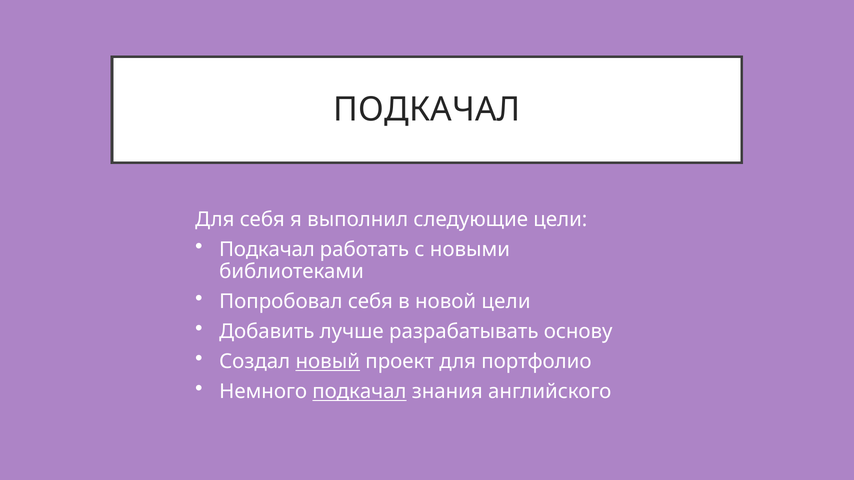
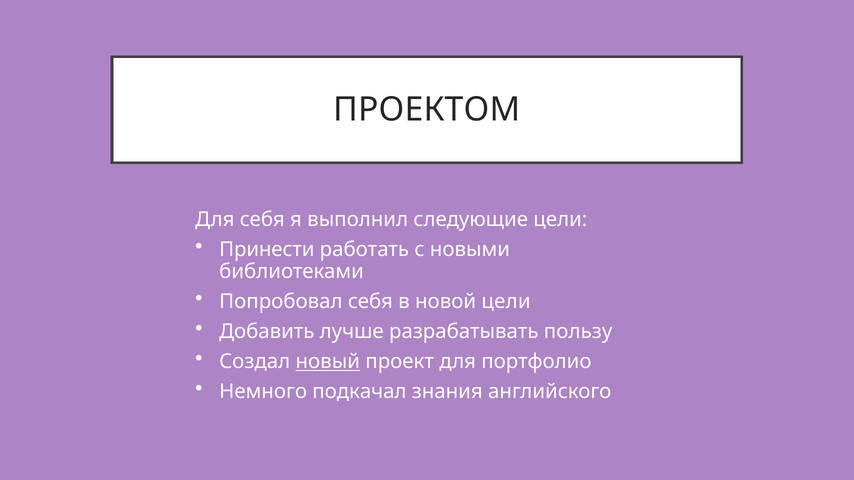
ПОДКАЧАЛ at (427, 110): ПОДКАЧАЛ -> ПРОЕКТОМ
Подкачал at (267, 250): Подкачал -> Принести
основу: основу -> пользу
подкачал at (359, 392) underline: present -> none
